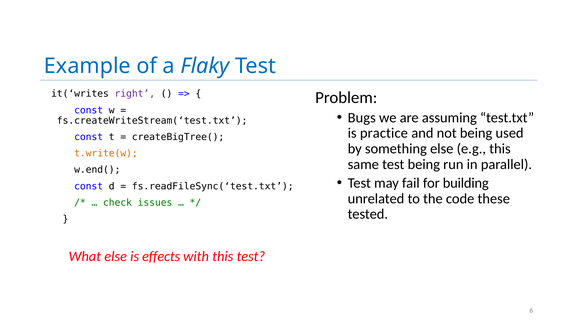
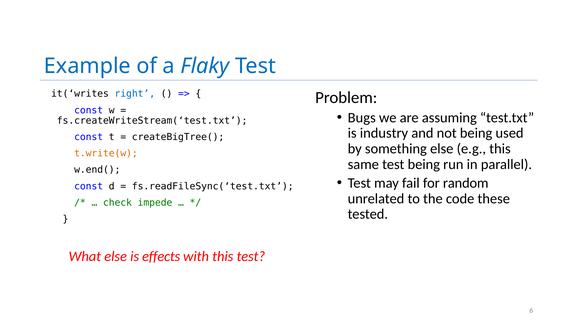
right colour: purple -> blue
practice: practice -> industry
building: building -> random
issues: issues -> impede
